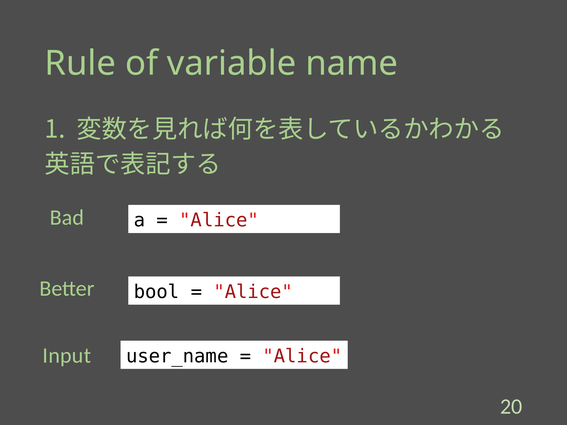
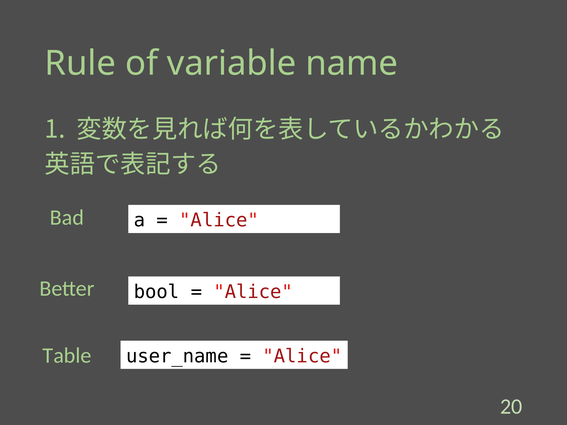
Input: Input -> Table
